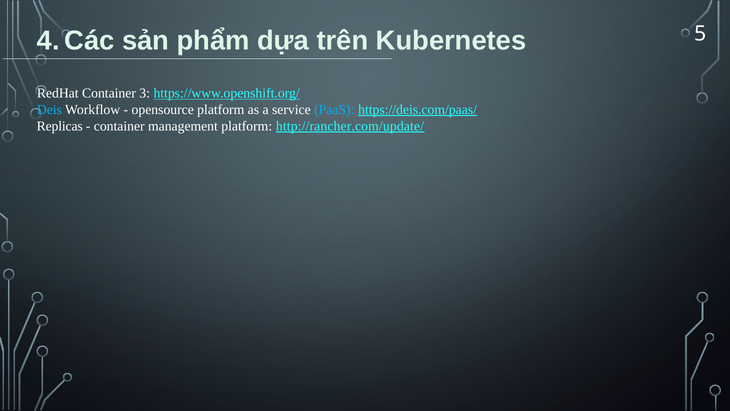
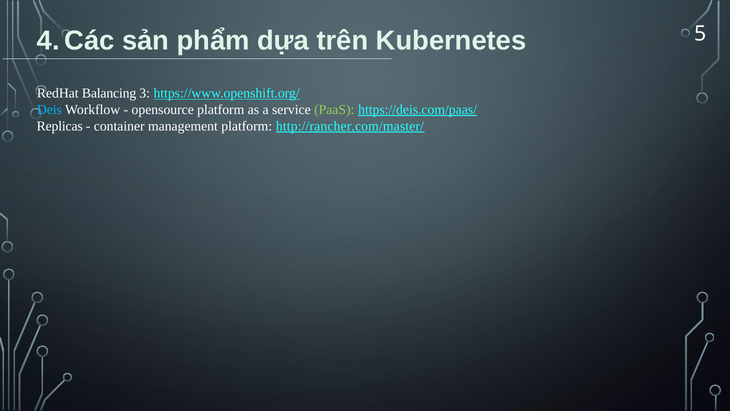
RedHat Container: Container -> Balancing
PaaS colour: light blue -> light green
http://rancher.com/update/: http://rancher.com/update/ -> http://rancher.com/master/
